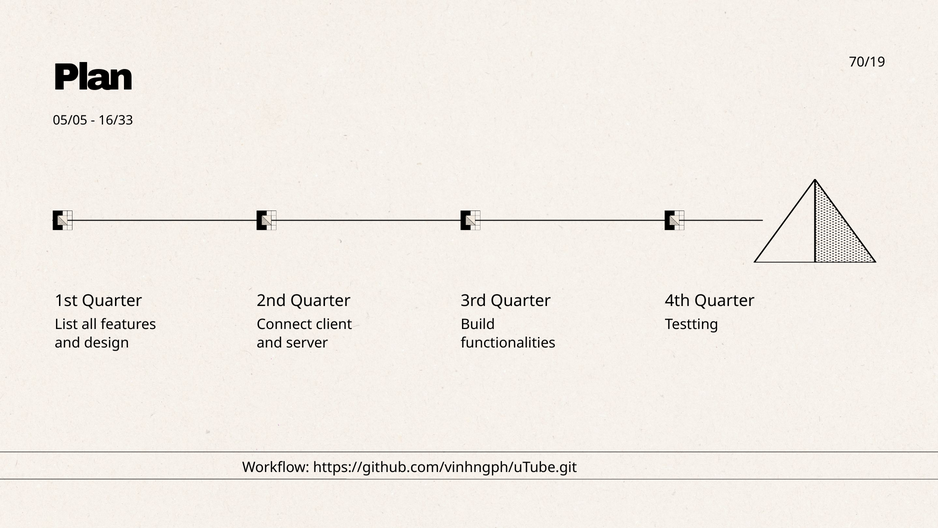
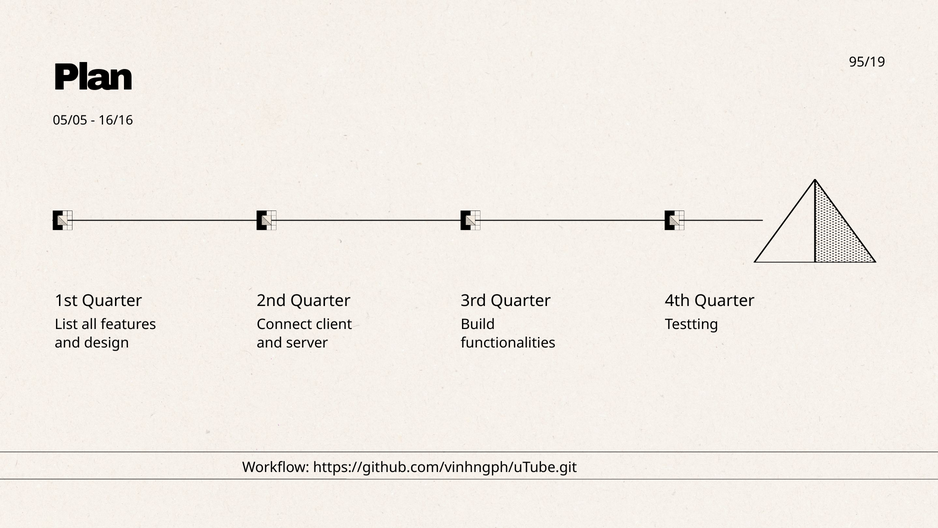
70/19: 70/19 -> 95/19
16/33: 16/33 -> 16/16
